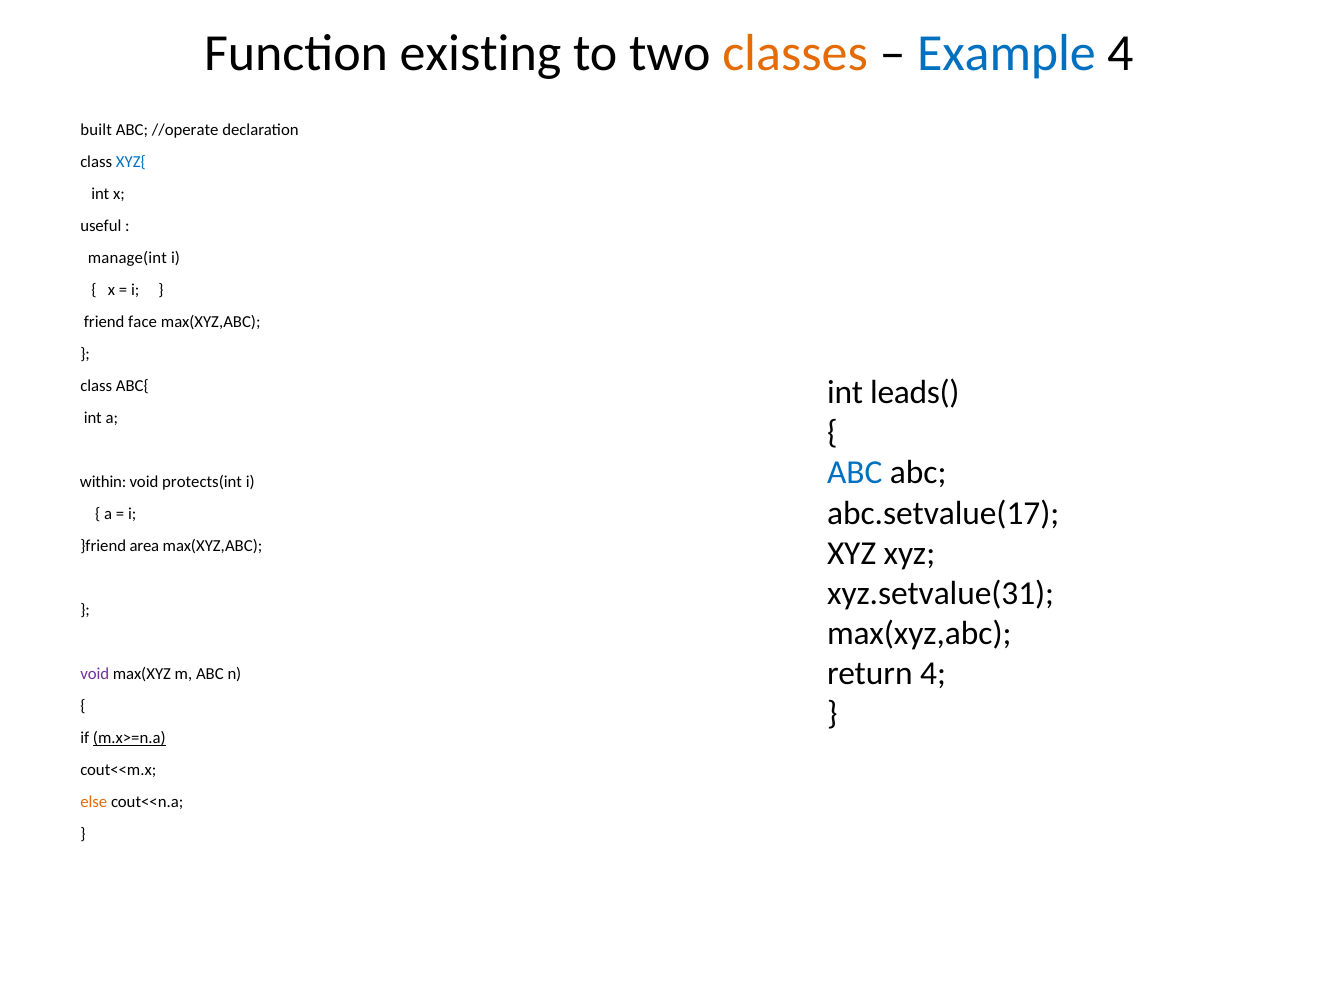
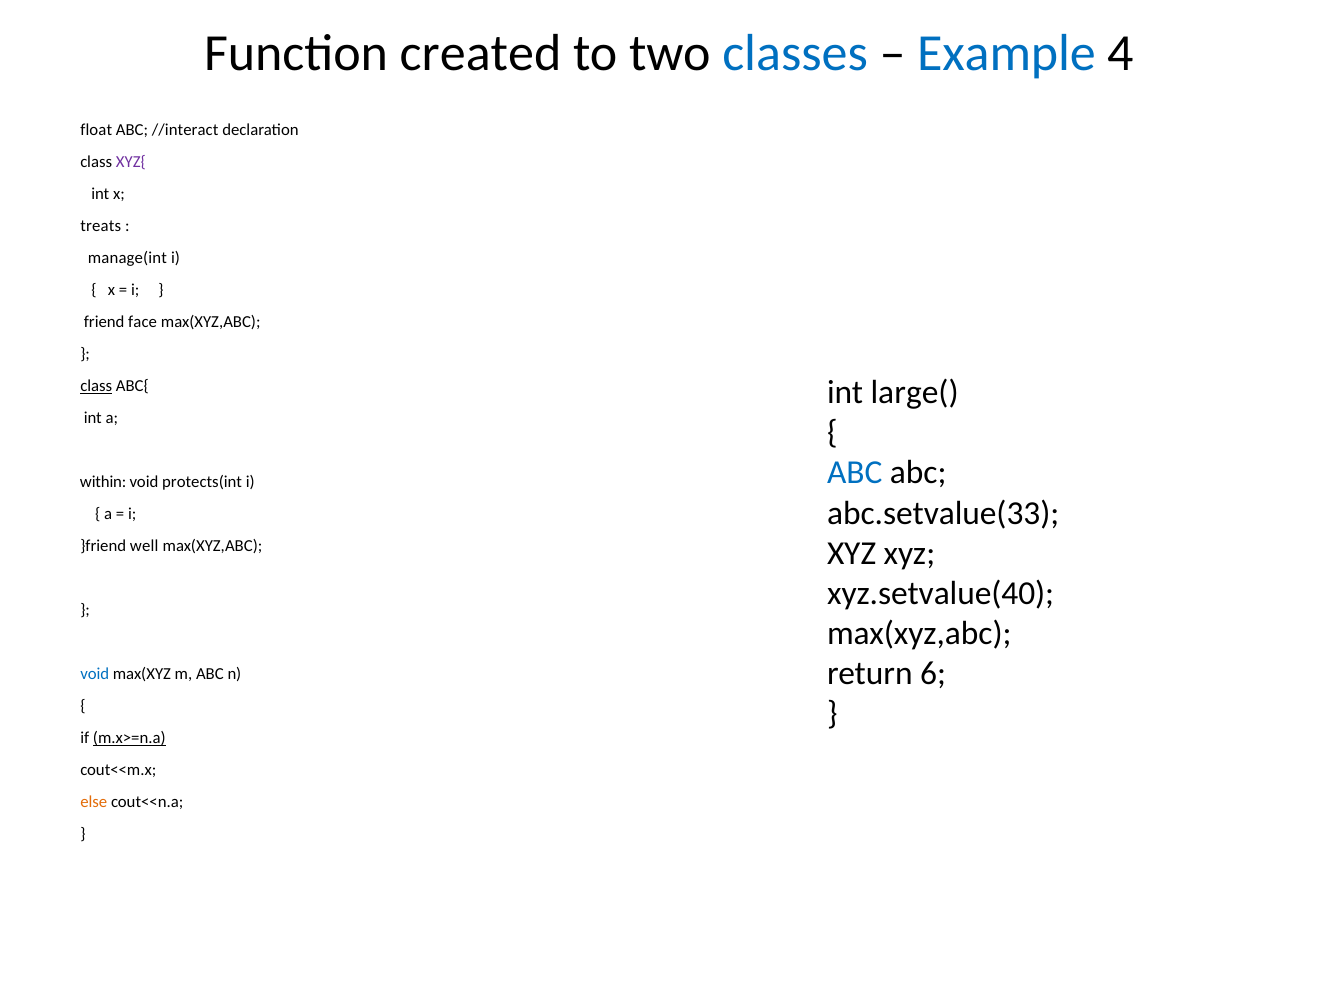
existing: existing -> created
classes colour: orange -> blue
built: built -> float
//operate: //operate -> //interact
XYZ{ colour: blue -> purple
useful: useful -> treats
class at (96, 386) underline: none -> present
leads(: leads( -> large(
abc.setvalue(17: abc.setvalue(17 -> abc.setvalue(33
area: area -> well
xyz.setvalue(31: xyz.setvalue(31 -> xyz.setvalue(40
return 4: 4 -> 6
void at (95, 674) colour: purple -> blue
